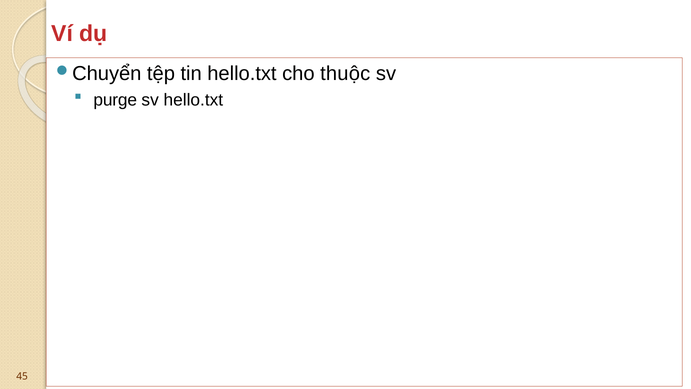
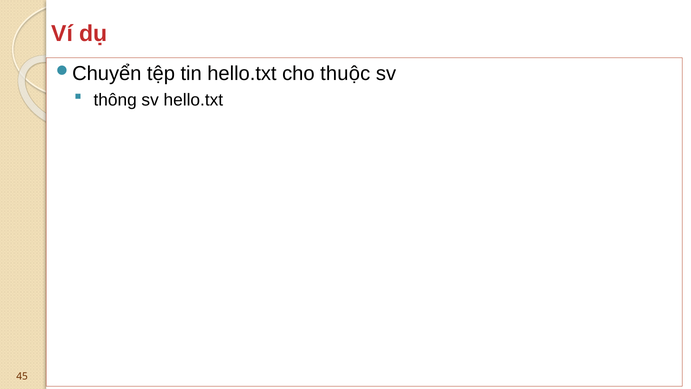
purge: purge -> thông
